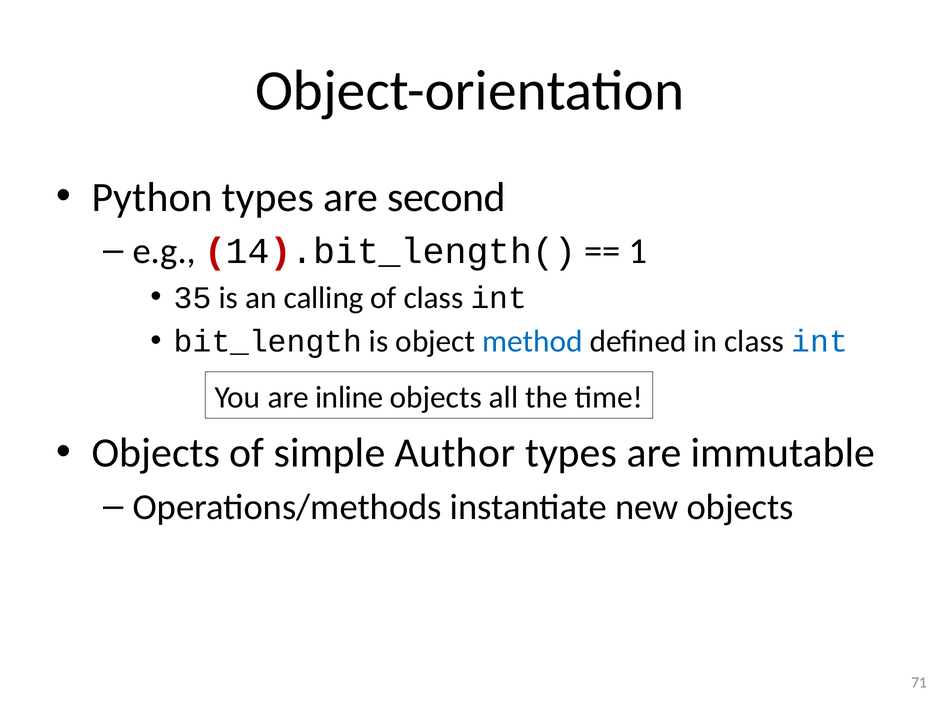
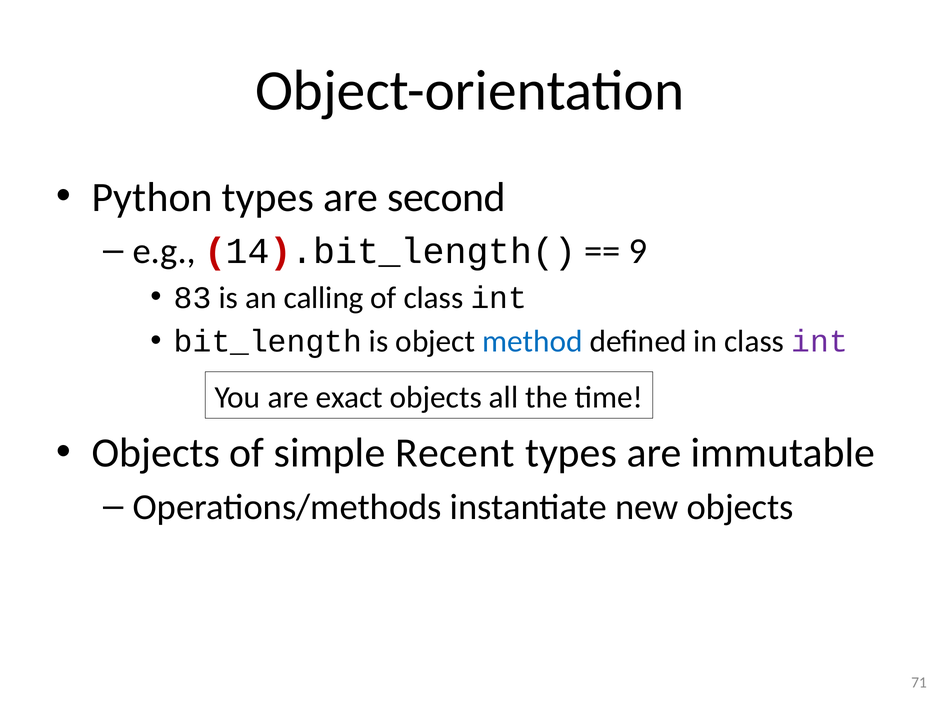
1: 1 -> 9
35: 35 -> 83
int at (820, 342) colour: blue -> purple
inline: inline -> exact
Author: Author -> Recent
